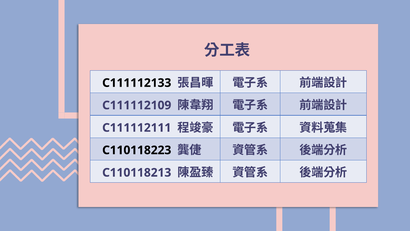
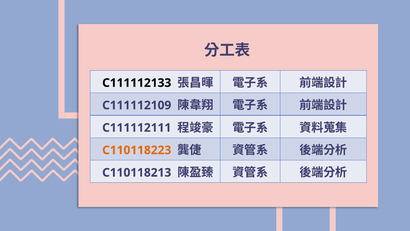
C110118223 colour: black -> orange
